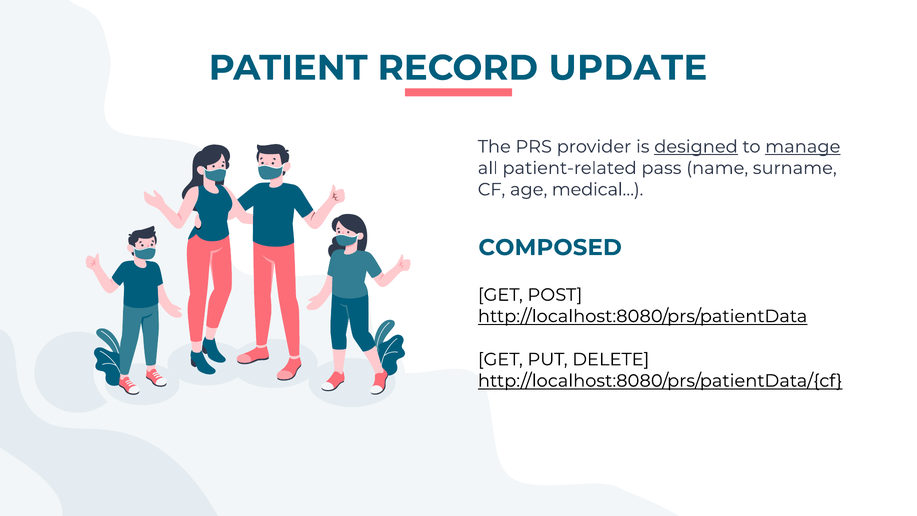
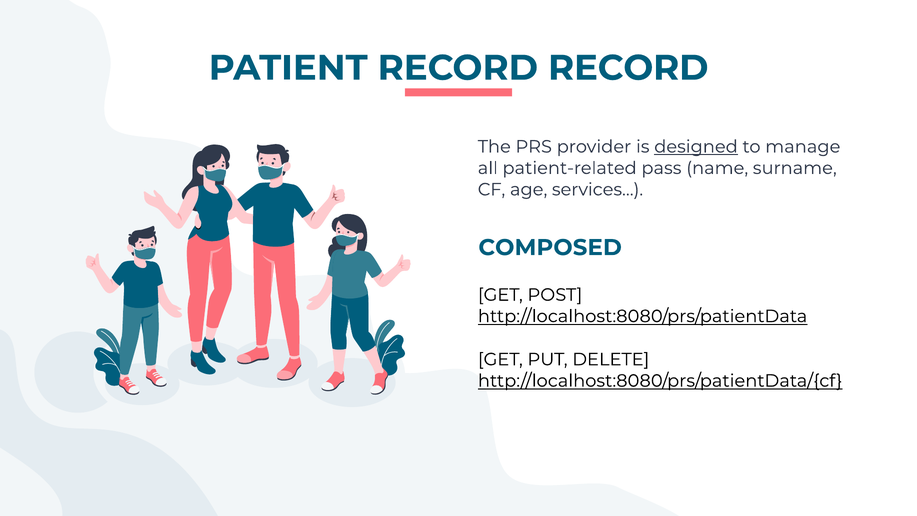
UPDATE at (628, 68): UPDATE -> RECORD
manage underline: present -> none
medical…: medical… -> services…
